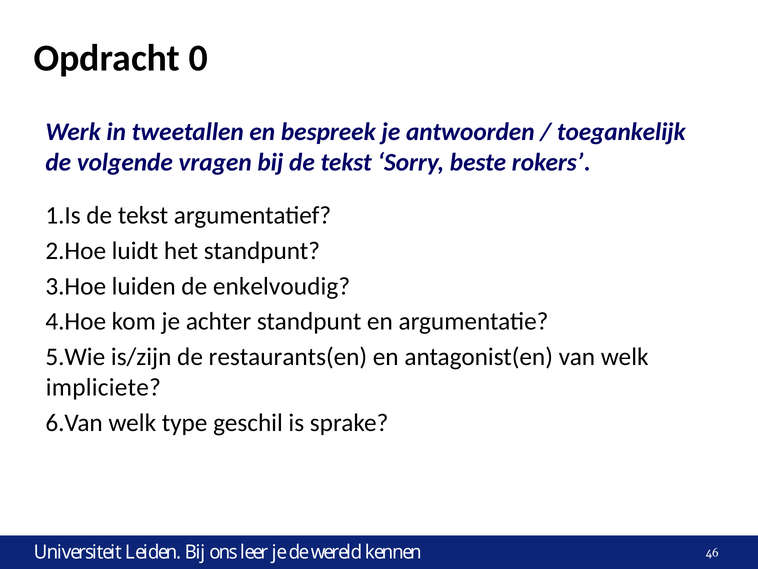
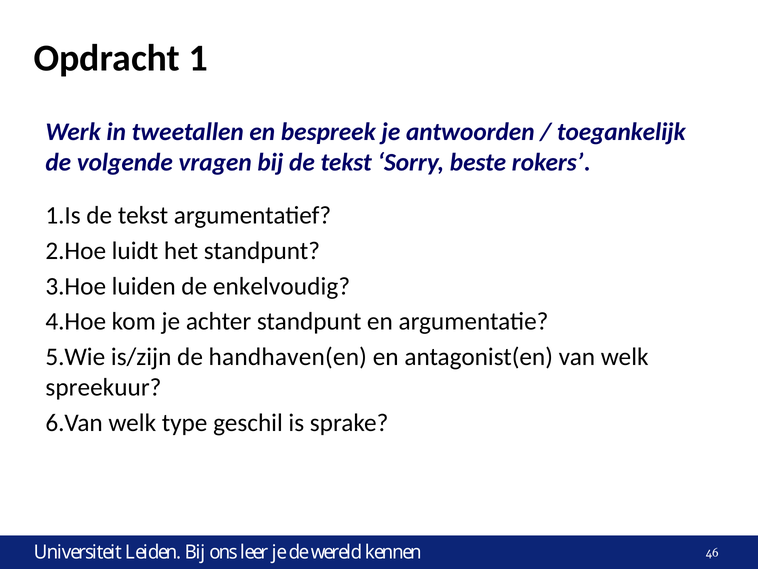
0: 0 -> 1
restaurants(en: restaurants(en -> handhaven(en
impliciete: impliciete -> spreekuur
